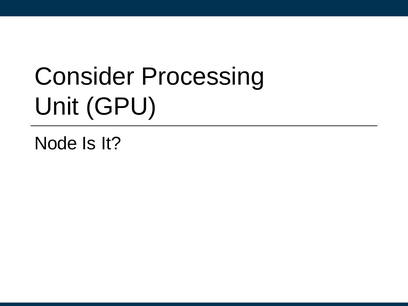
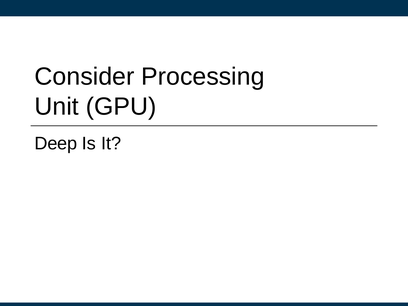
Node: Node -> Deep
